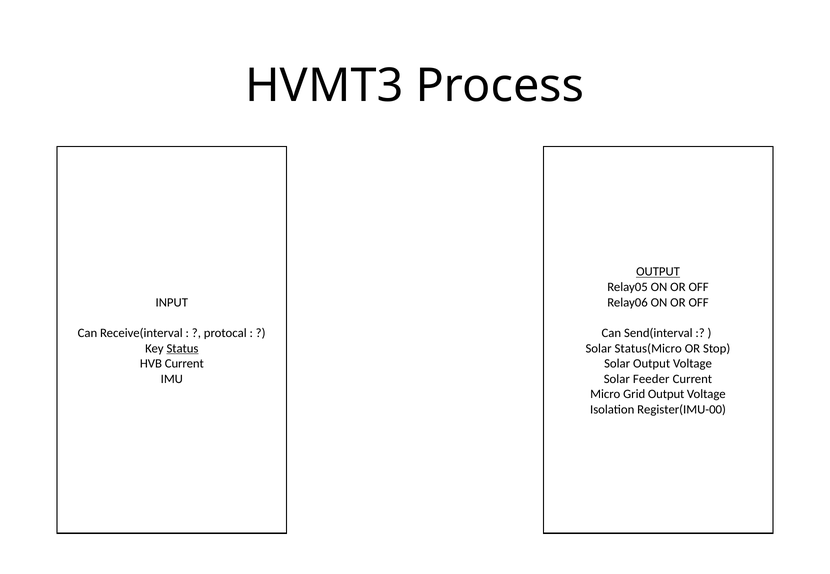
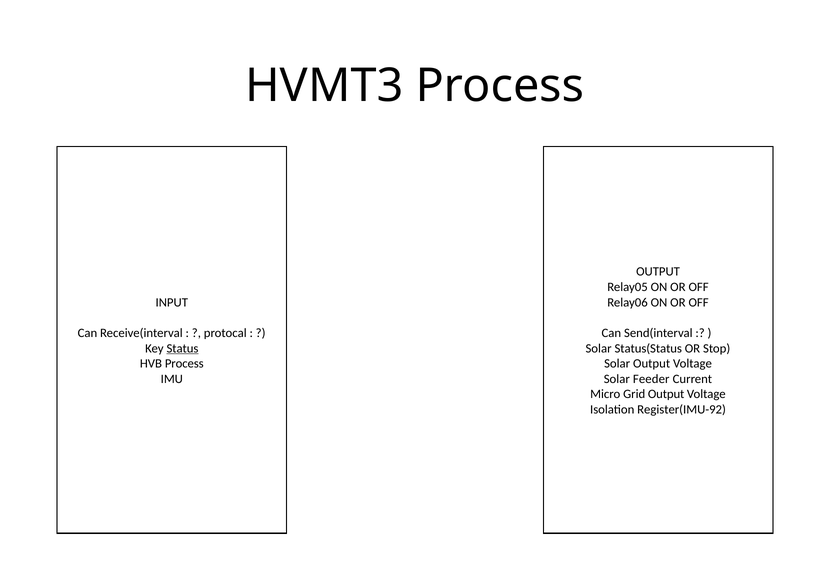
OUTPUT at (658, 272) underline: present -> none
Status(Micro: Status(Micro -> Status(Status
HVB Current: Current -> Process
Register(IMU-00: Register(IMU-00 -> Register(IMU-92
